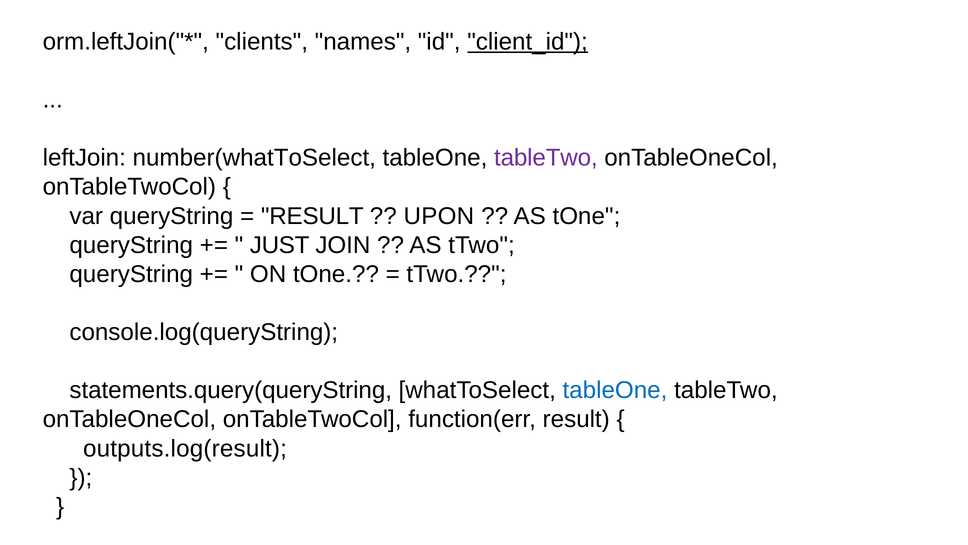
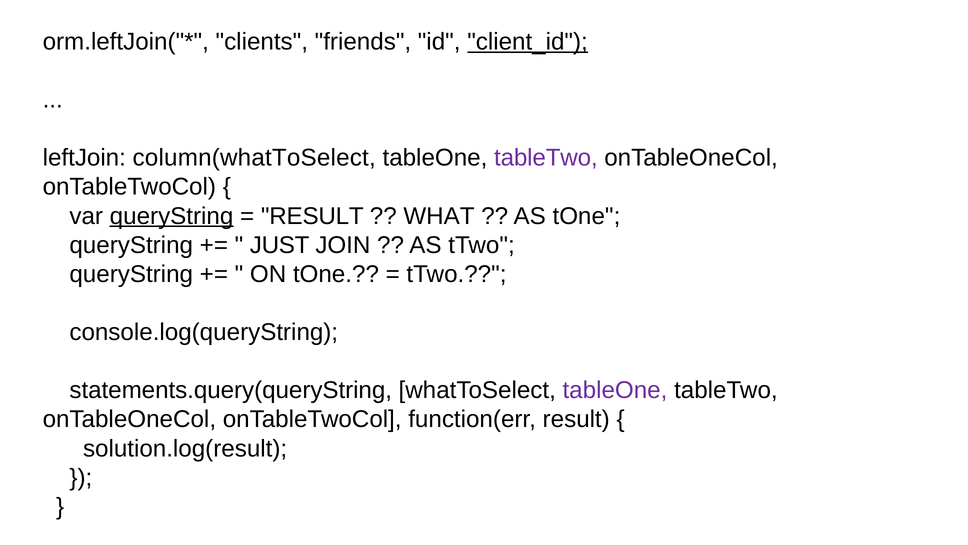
names: names -> friends
number(whatToSelect: number(whatToSelect -> column(whatToSelect
queryString at (172, 216) underline: none -> present
UPON: UPON -> WHAT
tableOne at (615, 390) colour: blue -> purple
outputs.log(result: outputs.log(result -> solution.log(result
